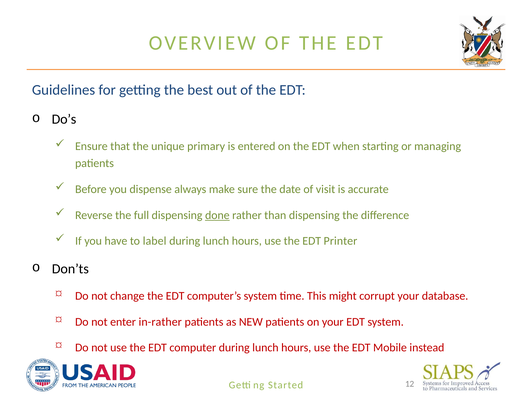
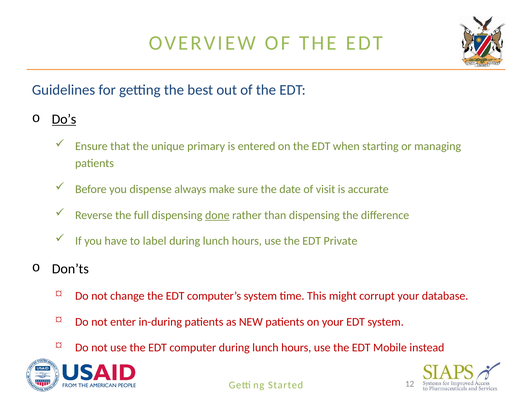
Do’s underline: none -> present
Printer: Printer -> Private
in-rather: in-rather -> in-during
